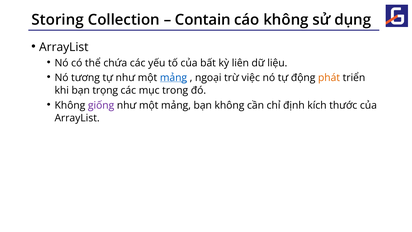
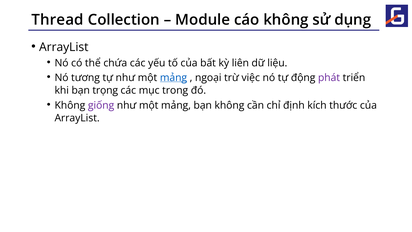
Storing: Storing -> Thread
Contain: Contain -> Module
phát colour: orange -> purple
